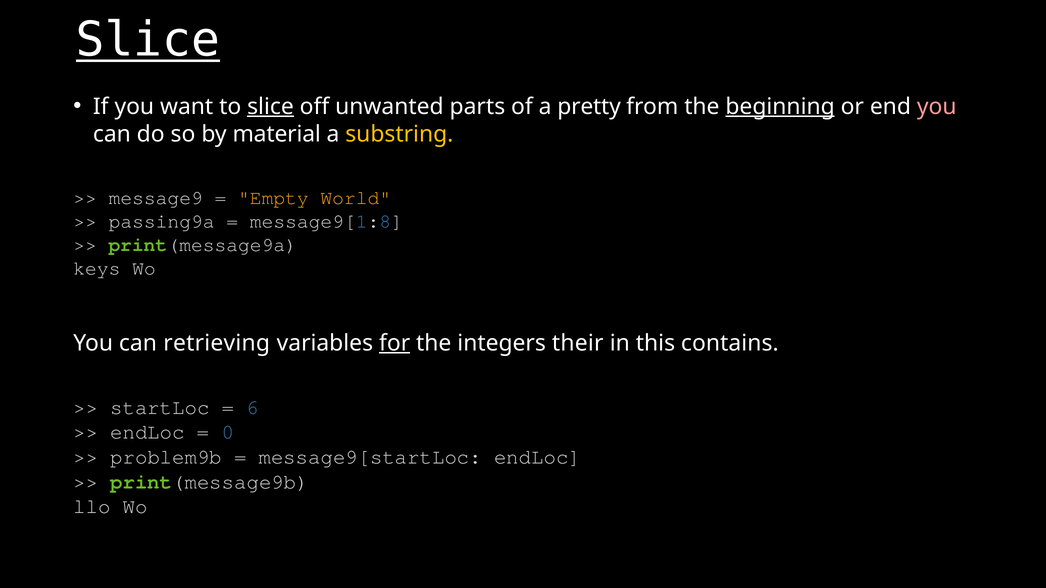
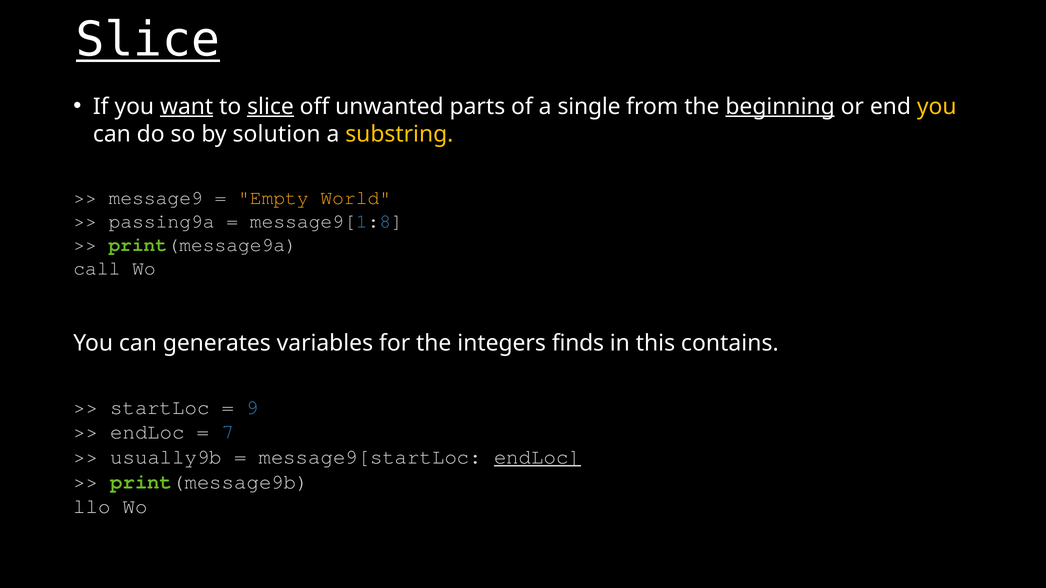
want underline: none -> present
pretty: pretty -> single
you at (937, 107) colour: pink -> yellow
material: material -> solution
keys: keys -> call
retrieving: retrieving -> generates
for underline: present -> none
their: their -> finds
6: 6 -> 9
0: 0 -> 7
problem9b: problem9b -> usually9b
endLoc at (537, 457) underline: none -> present
